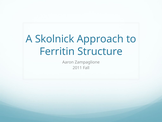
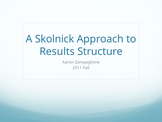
Ferritin: Ferritin -> Results
